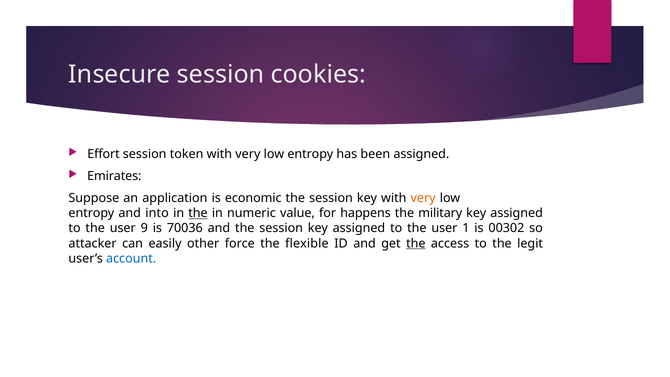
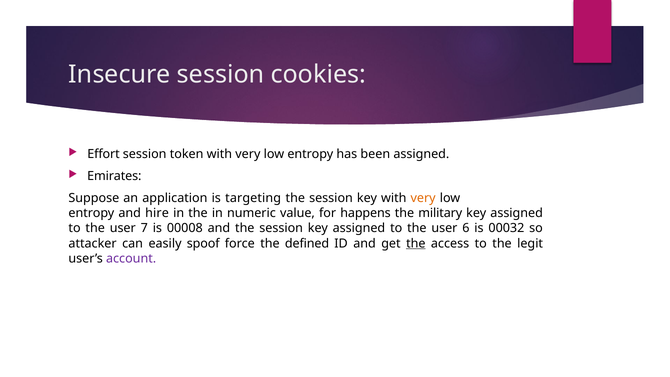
economic: economic -> targeting
into: into -> hire
the at (198, 213) underline: present -> none
9: 9 -> 7
70036: 70036 -> 00008
1: 1 -> 6
00302: 00302 -> 00032
other: other -> spoof
flexible: flexible -> defined
account colour: blue -> purple
